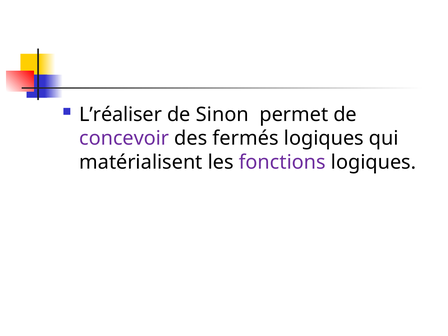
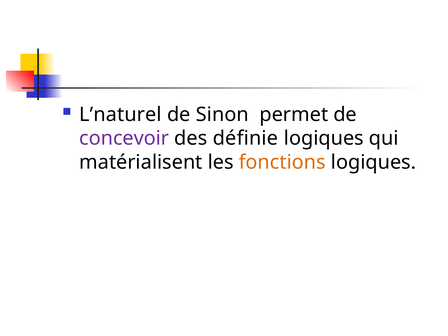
L’réaliser: L’réaliser -> L’naturel
fermés: fermés -> définie
fonctions colour: purple -> orange
